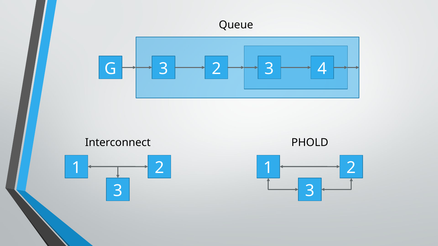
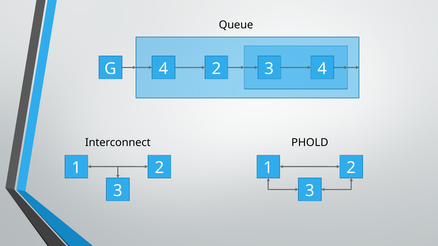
G 3: 3 -> 4
